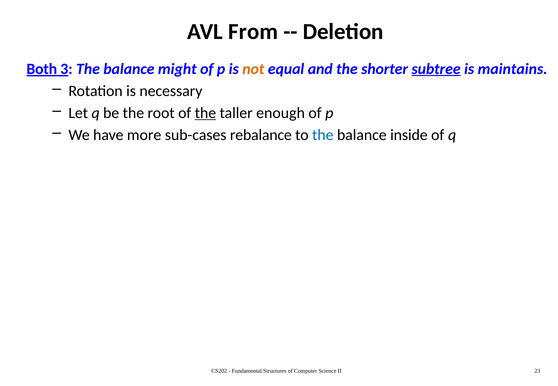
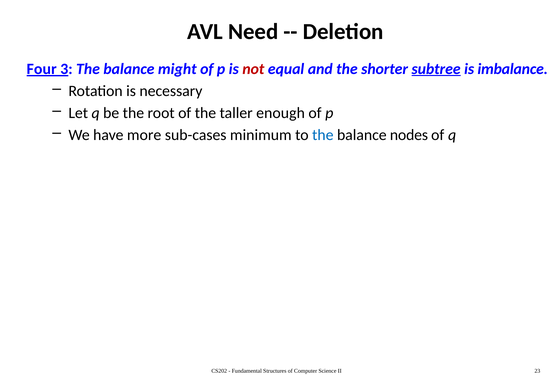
From: From -> Need
Both: Both -> Four
not colour: orange -> red
maintains: maintains -> imbalance
the at (205, 113) underline: present -> none
rebalance: rebalance -> minimum
inside: inside -> nodes
